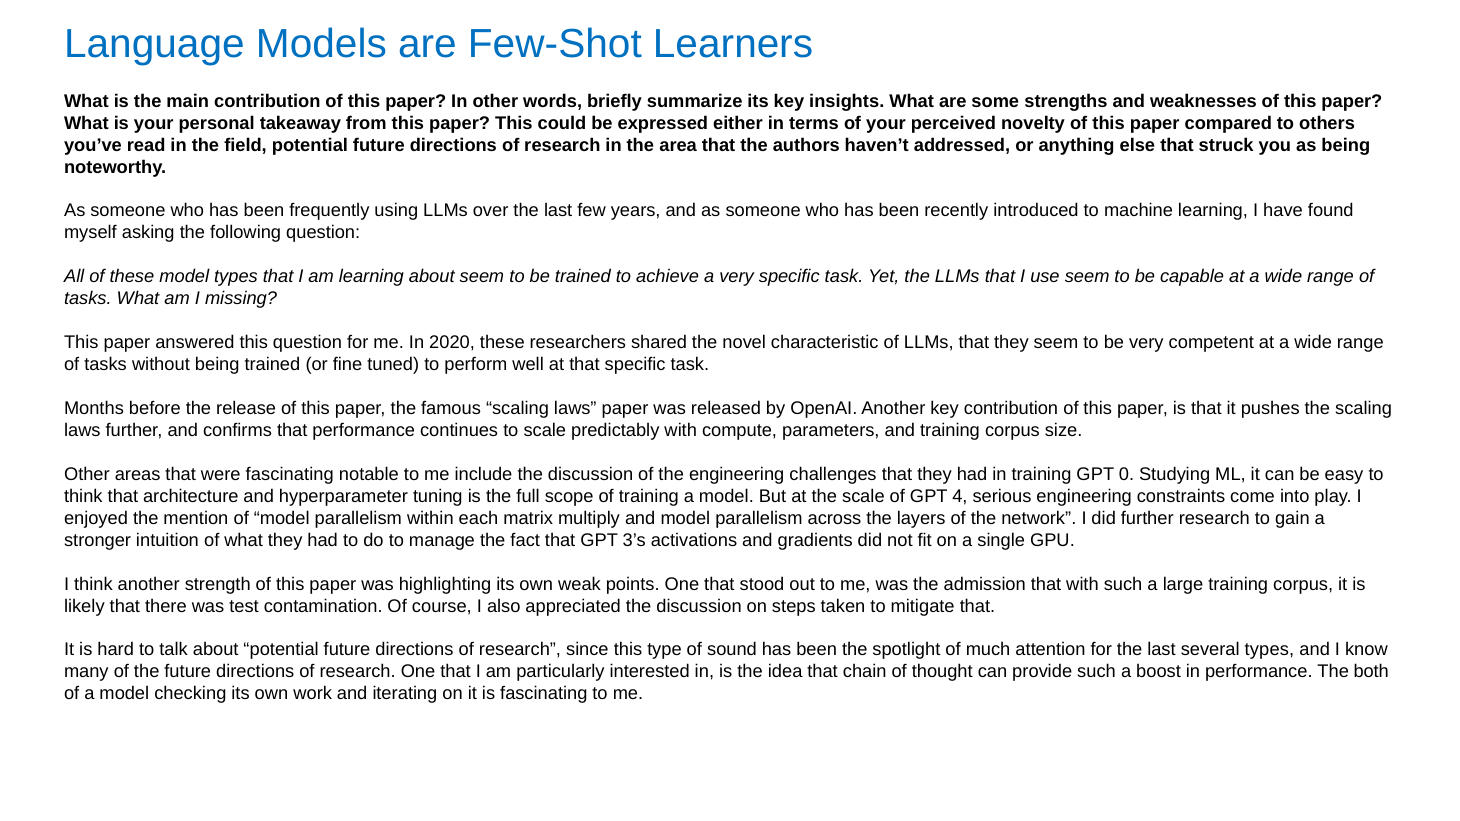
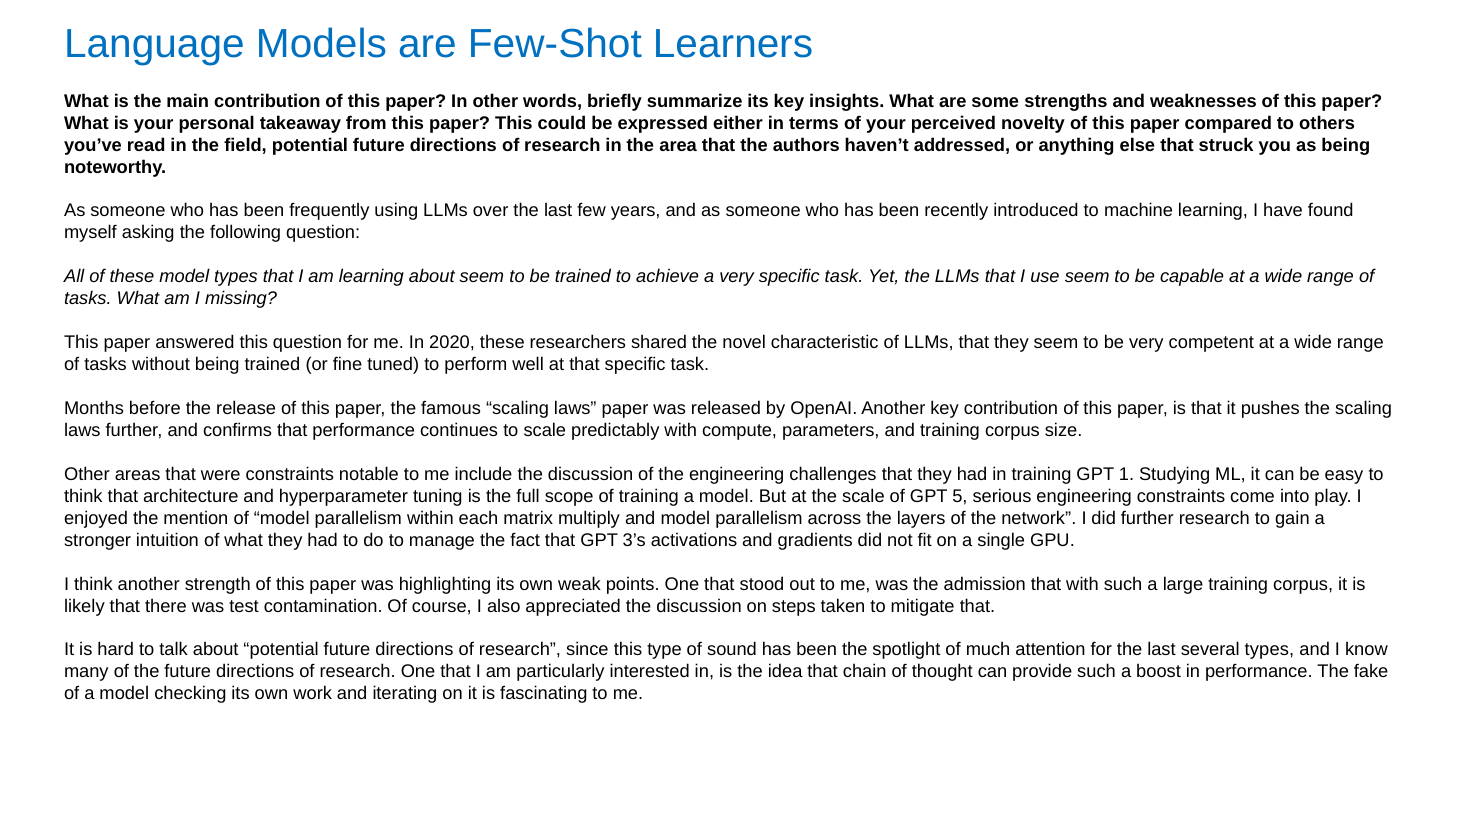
were fascinating: fascinating -> constraints
0: 0 -> 1
4: 4 -> 5
both: both -> fake
